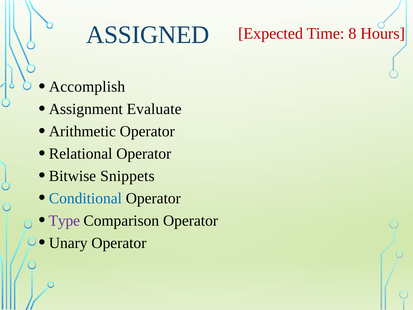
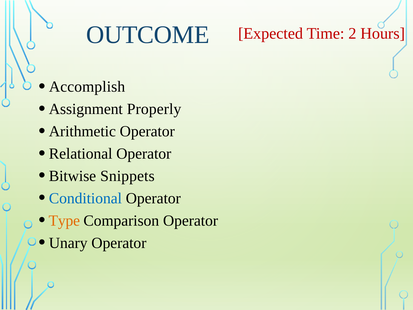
ASSIGNED: ASSIGNED -> OUTCOME
8: 8 -> 2
Evaluate: Evaluate -> Properly
Type colour: purple -> orange
